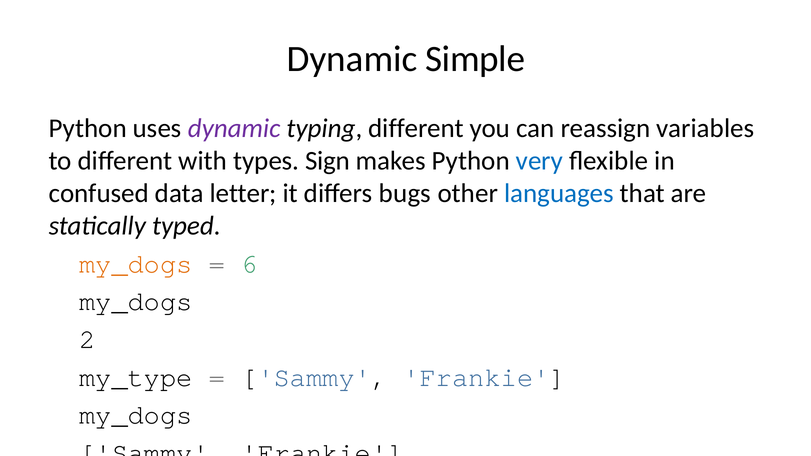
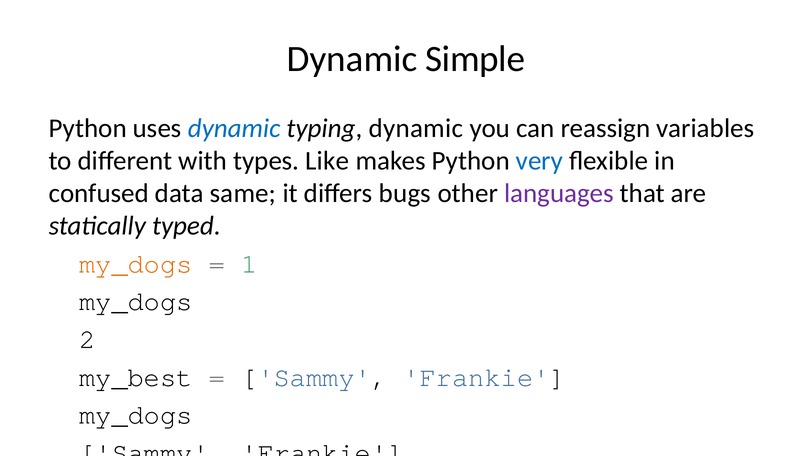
dynamic at (234, 129) colour: purple -> blue
typing different: different -> dynamic
Sign: Sign -> Like
letter: letter -> same
languages colour: blue -> purple
6: 6 -> 1
my_type: my_type -> my_best
